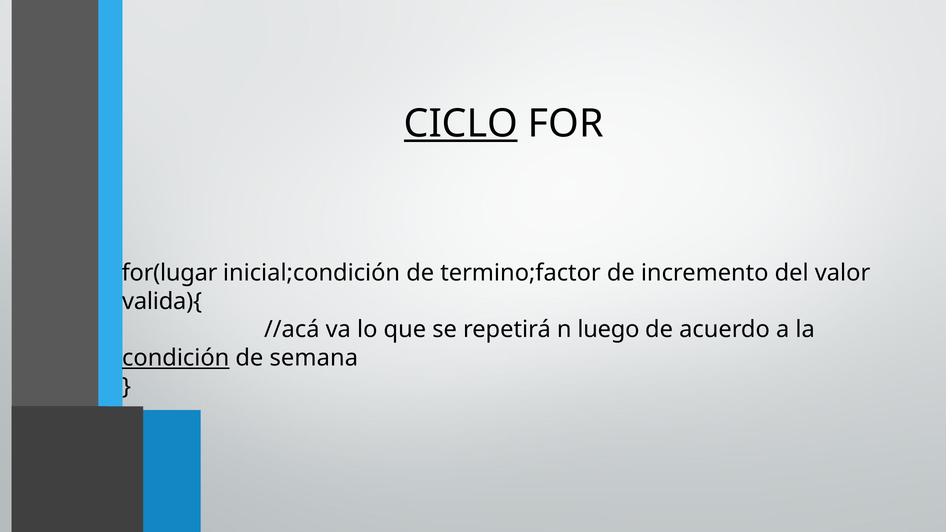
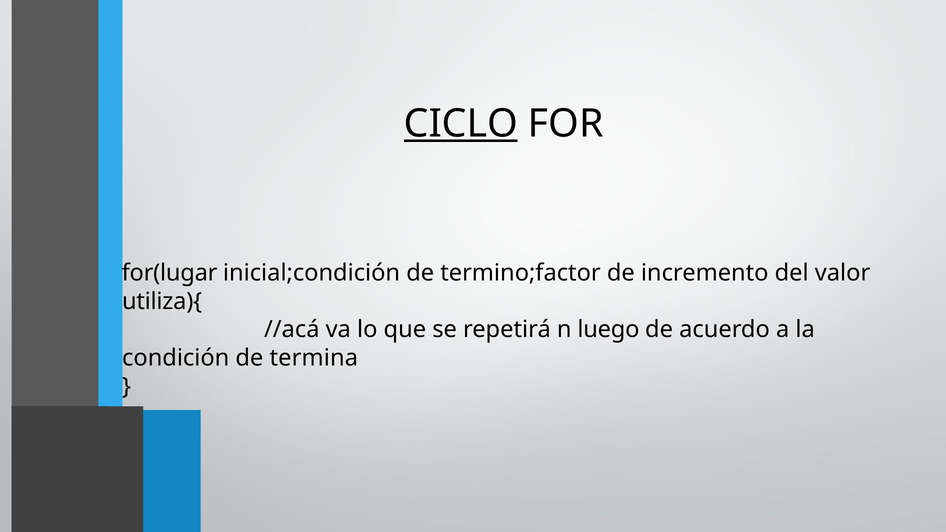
valida){: valida){ -> utiliza){
condición underline: present -> none
semana: semana -> termina
